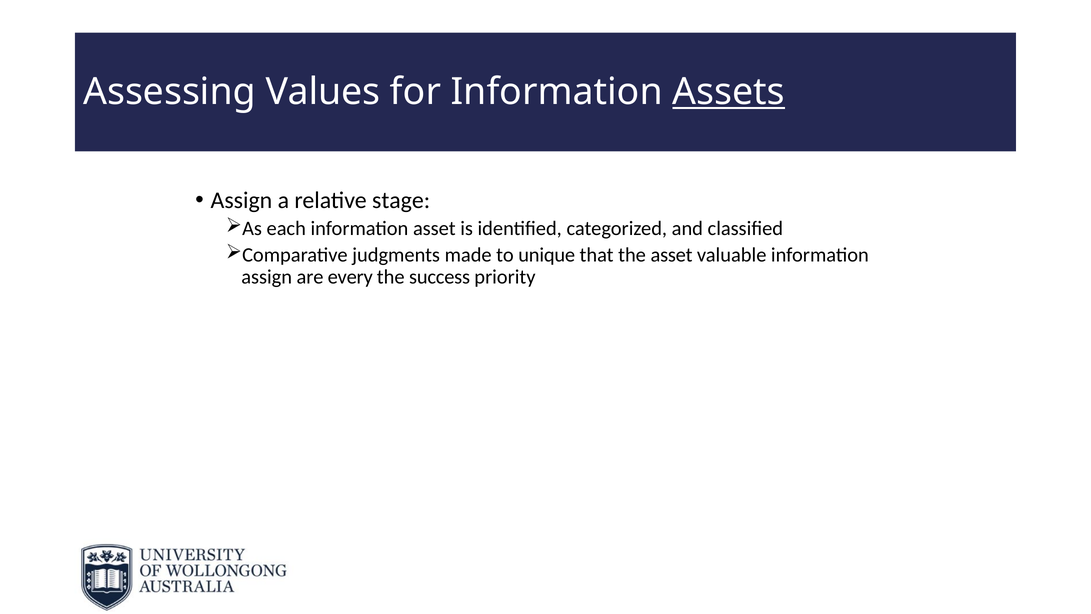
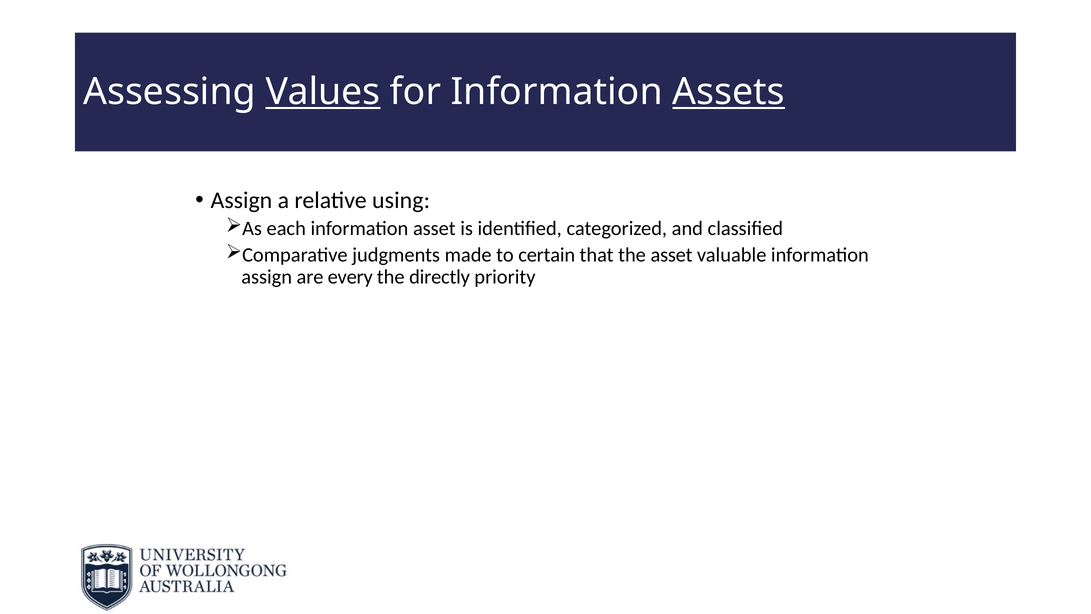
Values underline: none -> present
stage: stage -> using
unique: unique -> certain
success: success -> directly
